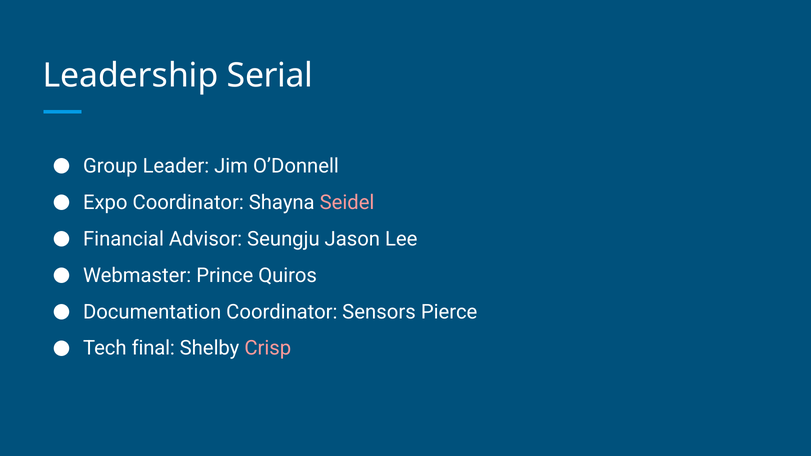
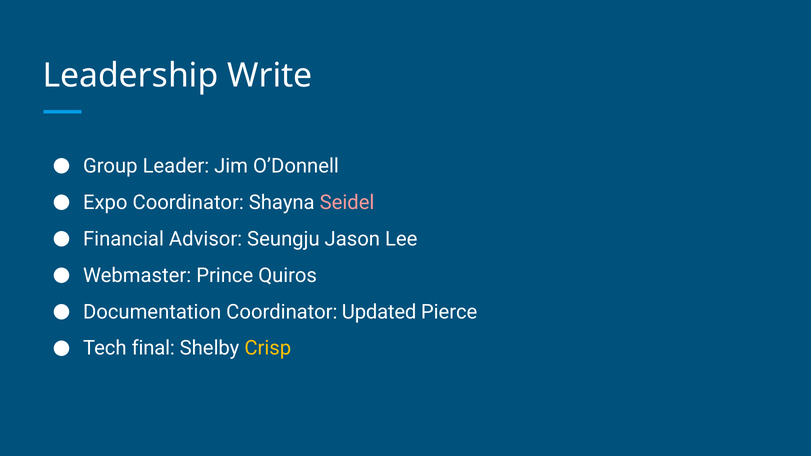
Serial: Serial -> Write
Sensors: Sensors -> Updated
Crisp colour: pink -> yellow
